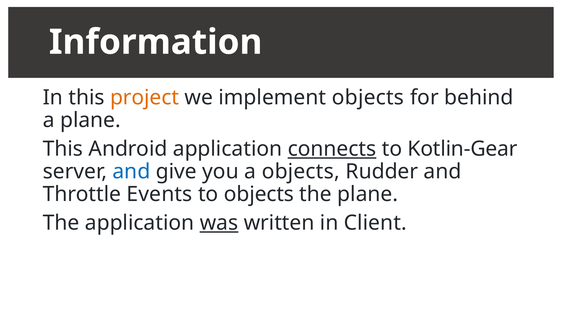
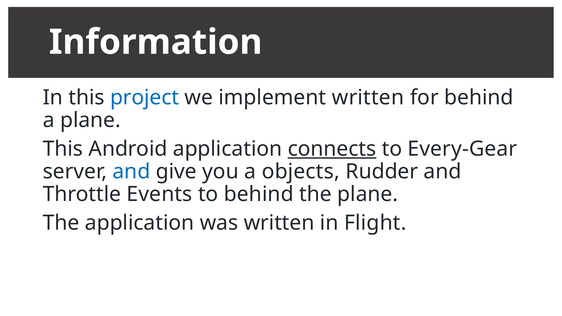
project colour: orange -> blue
implement objects: objects -> written
Kotlin-Gear: Kotlin-Gear -> Every-Gear
to objects: objects -> behind
was underline: present -> none
Client: Client -> Flight
